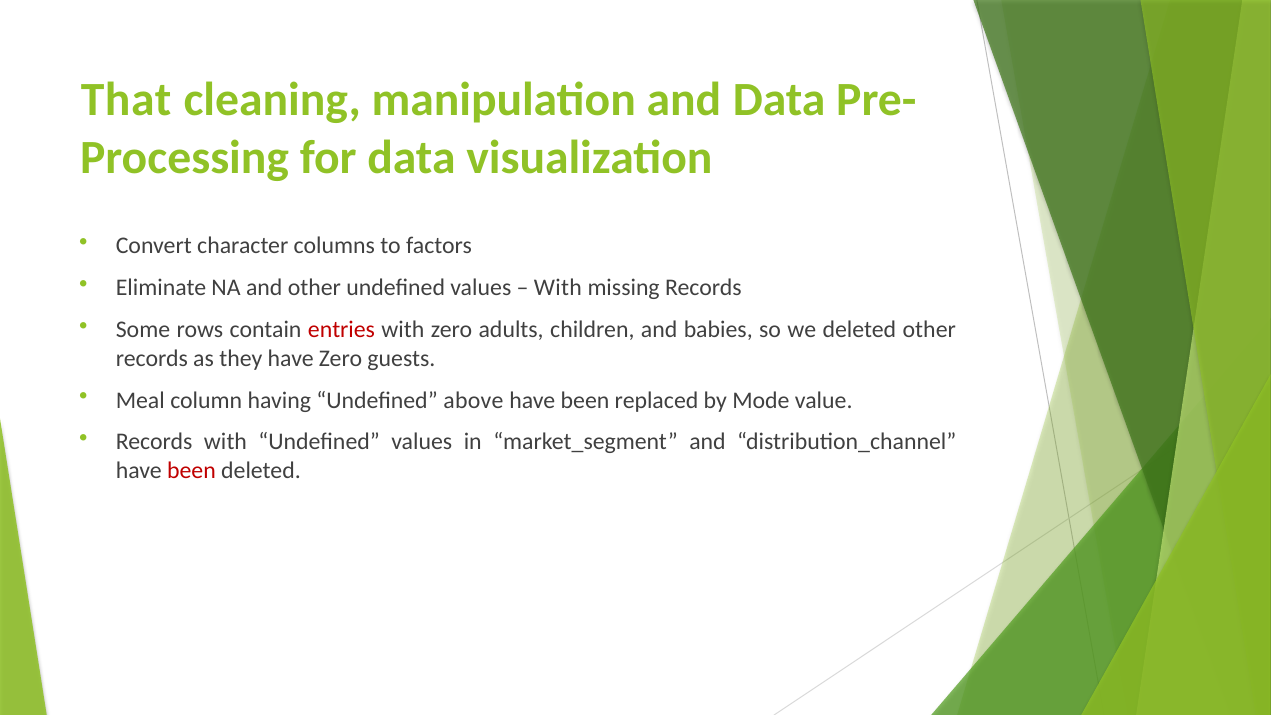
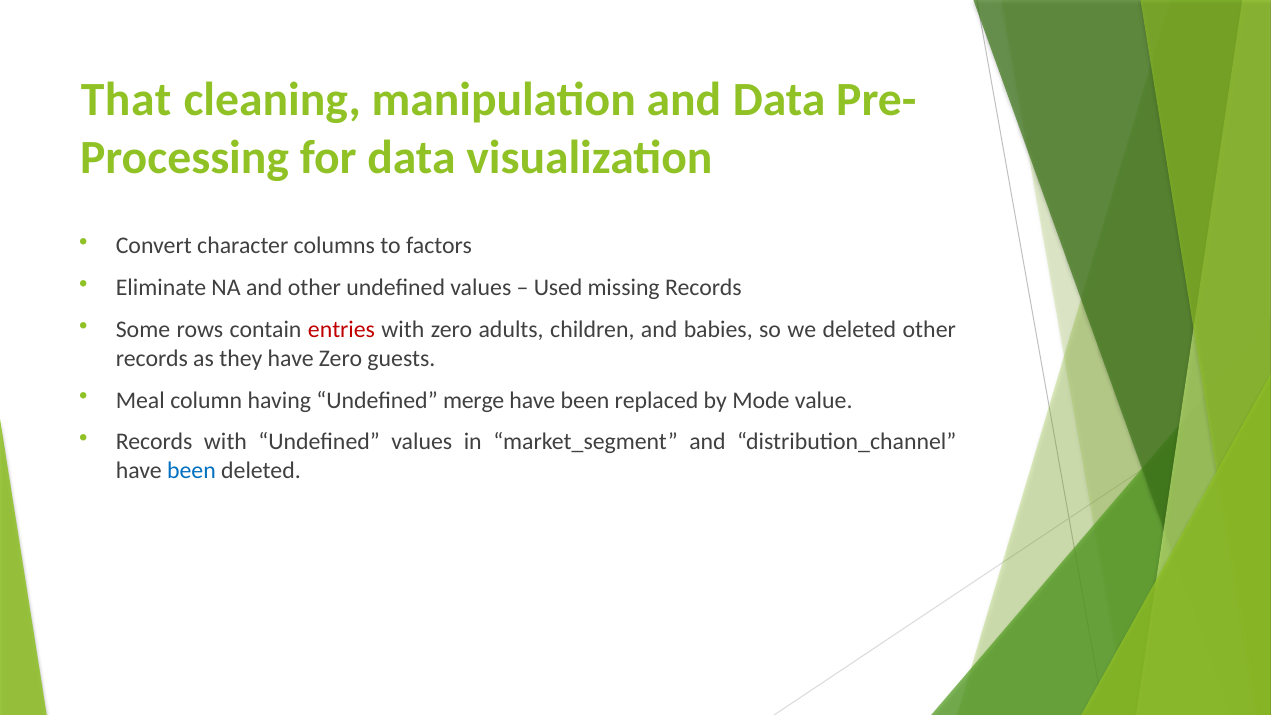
With at (558, 288): With -> Used
above: above -> merge
been at (191, 471) colour: red -> blue
